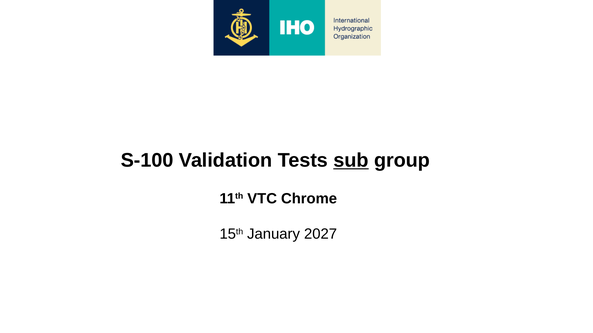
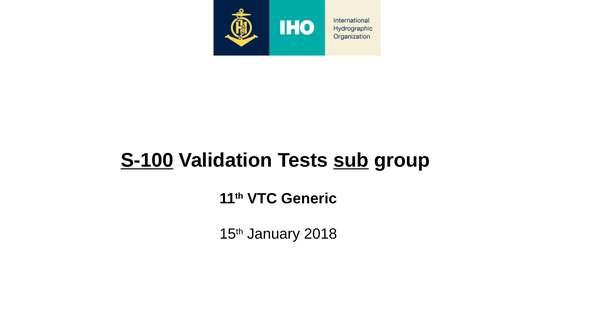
S-100 underline: none -> present
Chrome: Chrome -> Generic
2027: 2027 -> 2018
